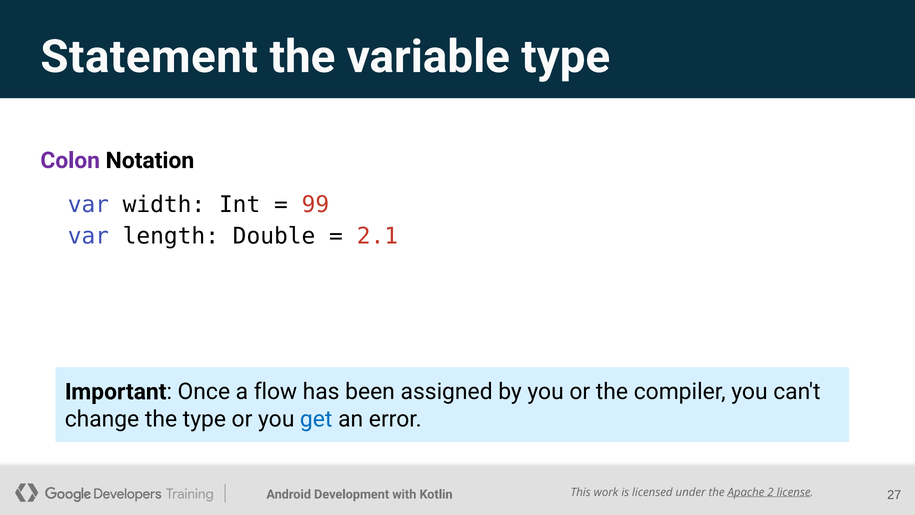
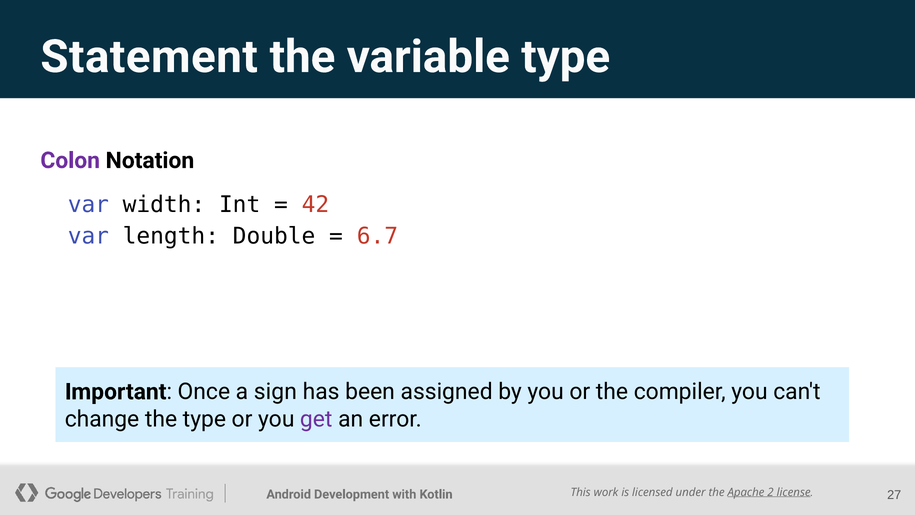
99: 99 -> 42
2.1: 2.1 -> 6.7
flow: flow -> sign
get colour: blue -> purple
